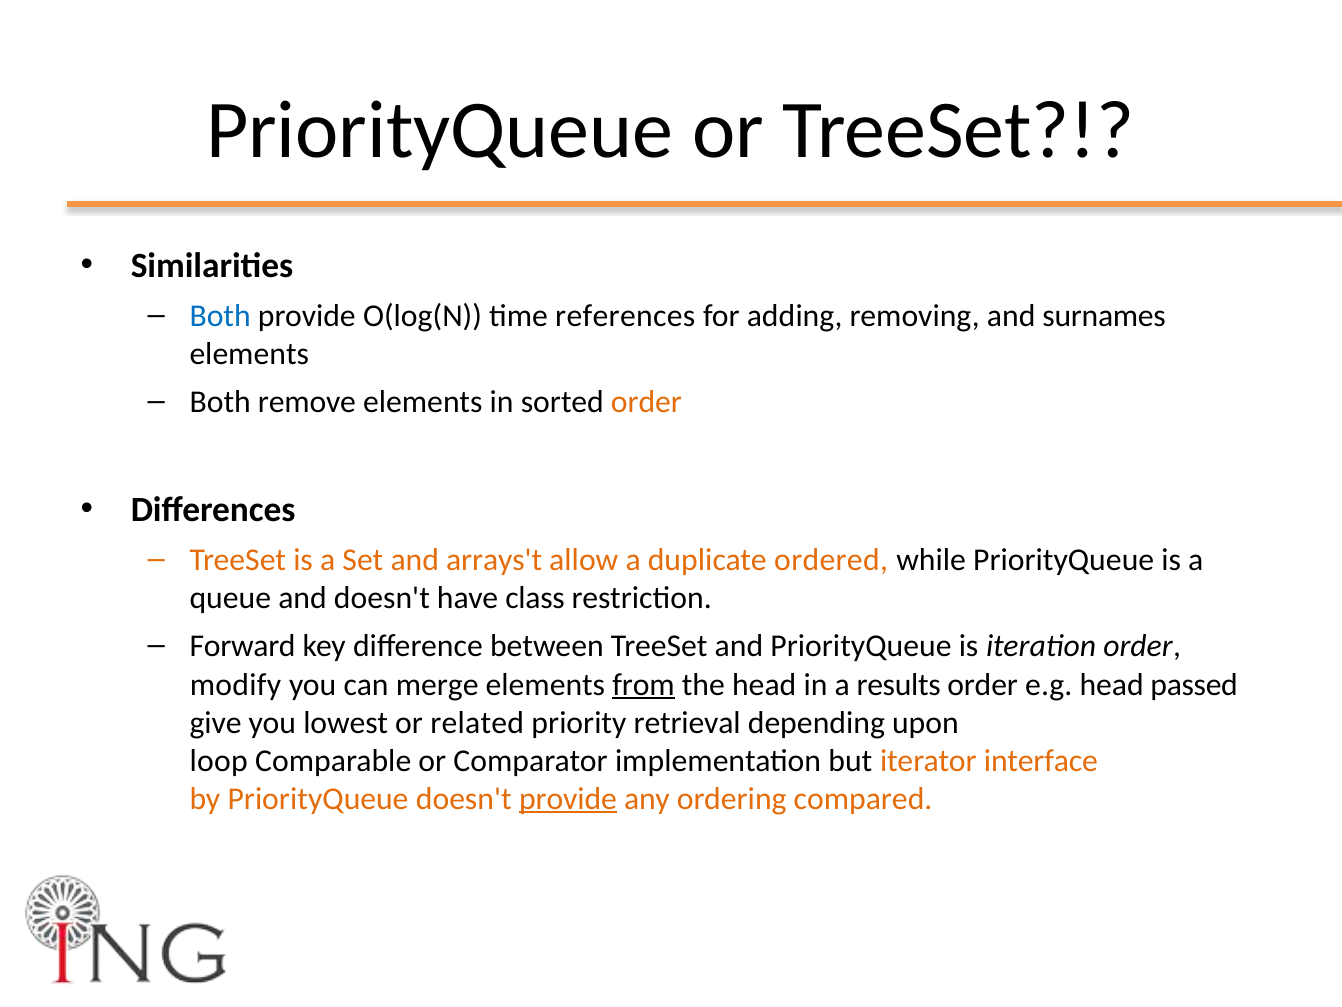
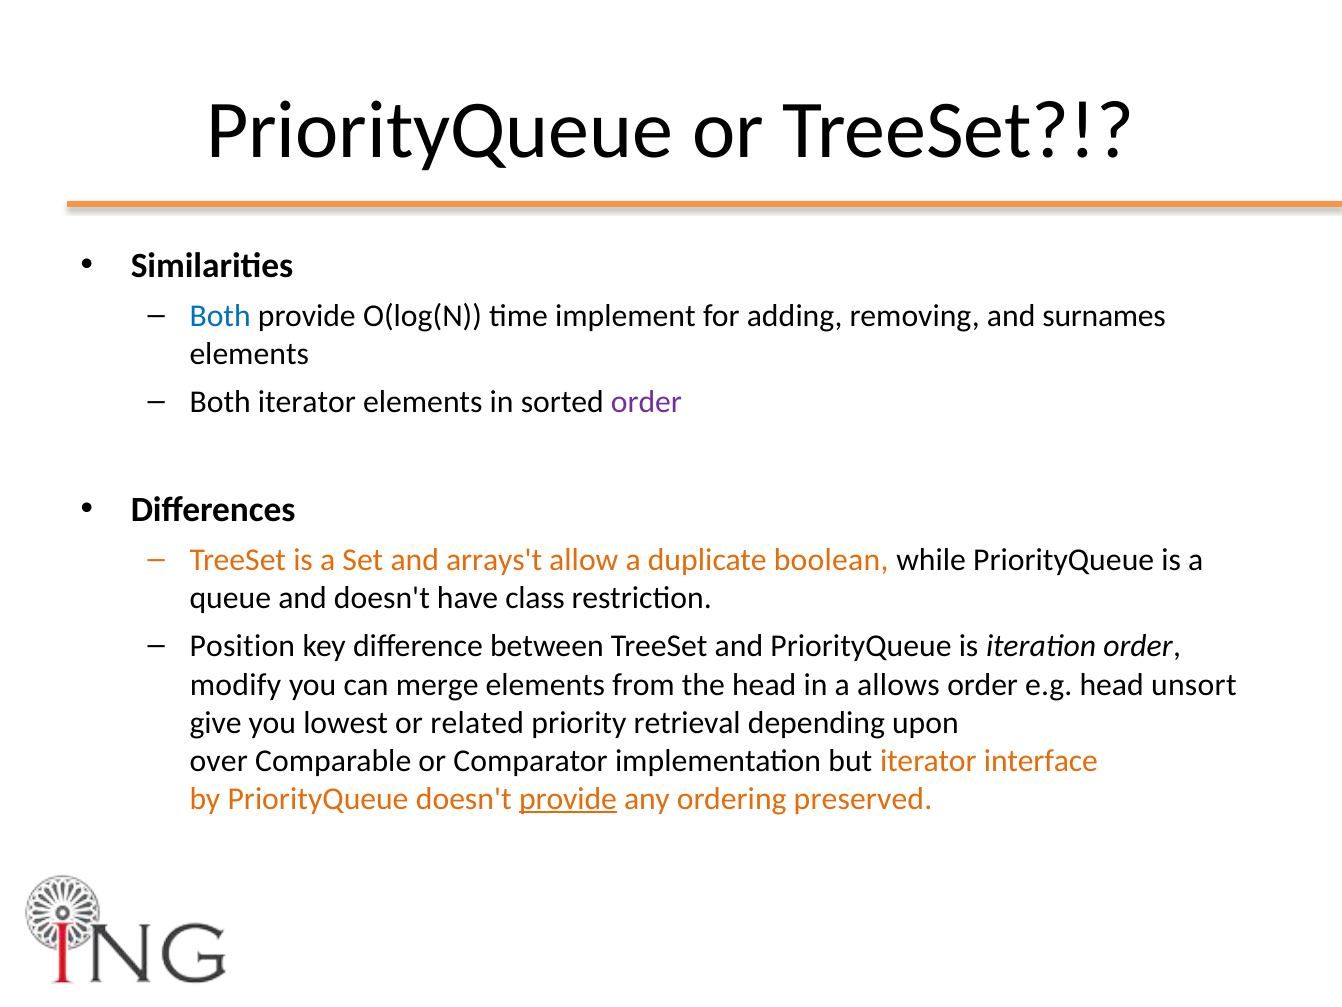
references: references -> implement
Both remove: remove -> iterator
order at (646, 402) colour: orange -> purple
ordered: ordered -> boolean
Forward: Forward -> Position
from underline: present -> none
results: results -> allows
passed: passed -> unsort
loop: loop -> over
compared: compared -> preserved
